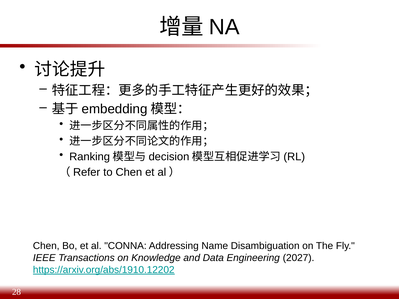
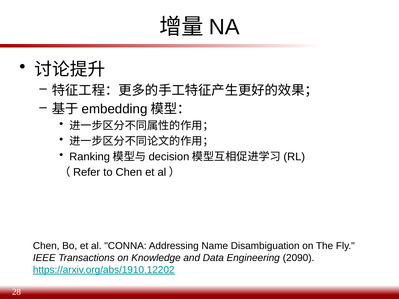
2027: 2027 -> 2090
